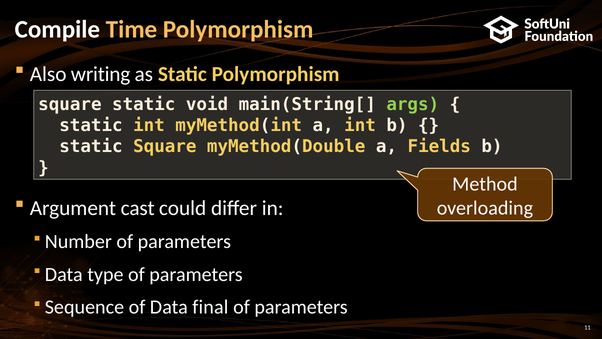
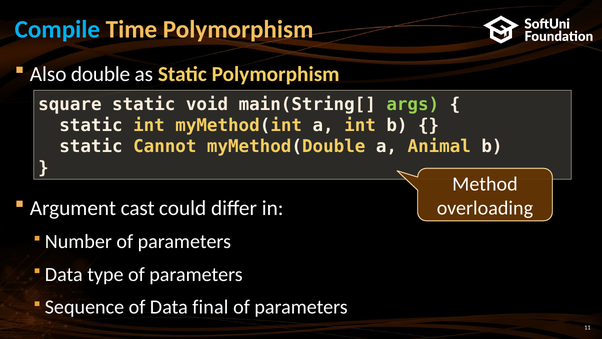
Compile colour: white -> light blue
writing: writing -> double
static Square: Square -> Cannot
Fields: Fields -> Animal
